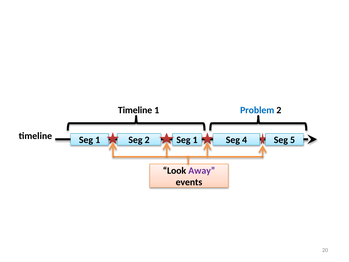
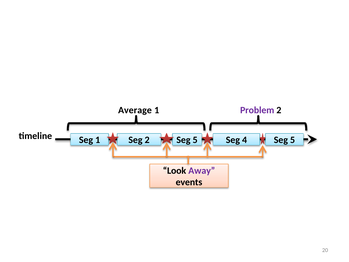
Timeline at (135, 110): Timeline -> Average
Problem colour: blue -> purple
1 Seg 1: 1 -> 5
